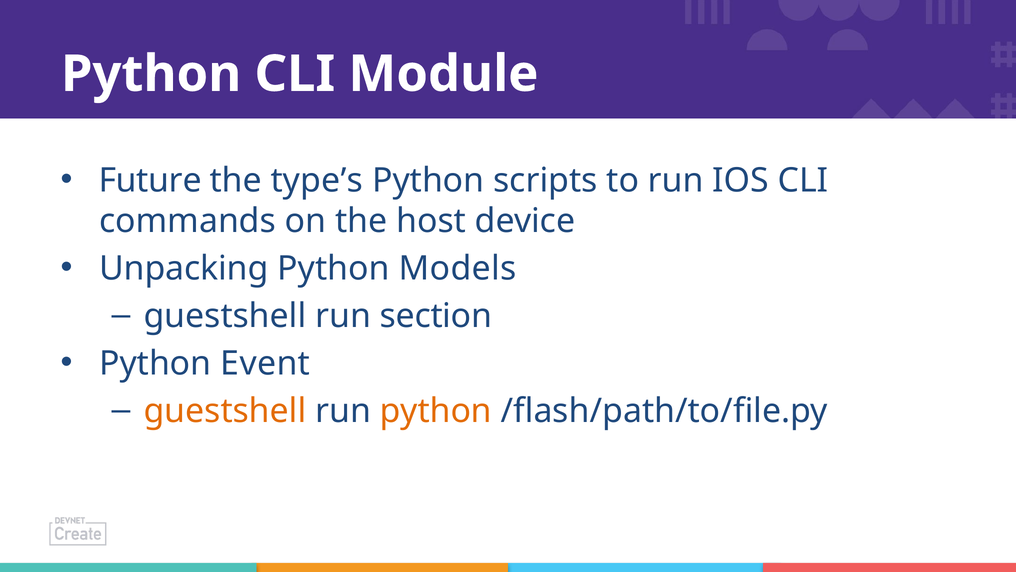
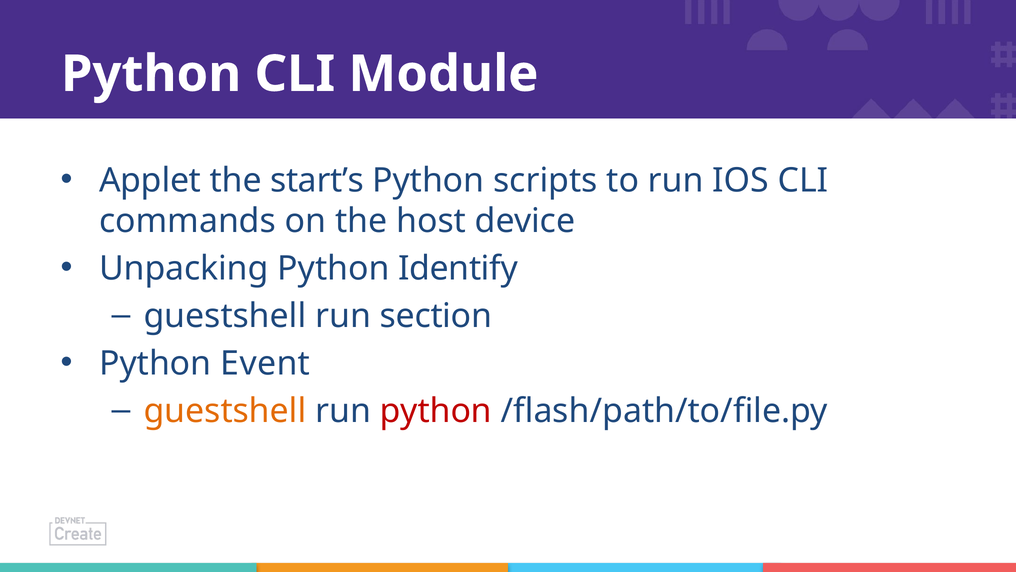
Future: Future -> Applet
type’s: type’s -> start’s
Models: Models -> Identify
python at (436, 411) colour: orange -> red
